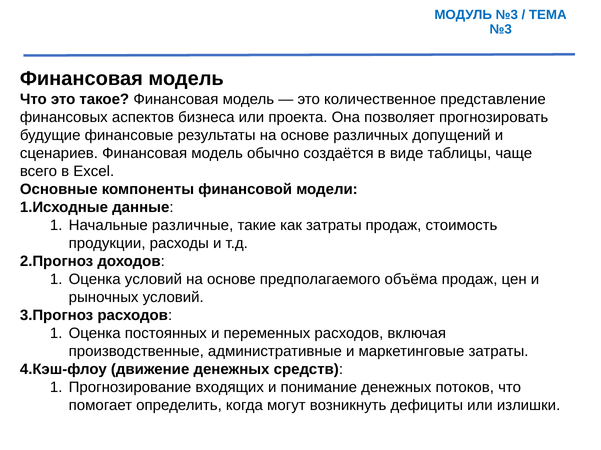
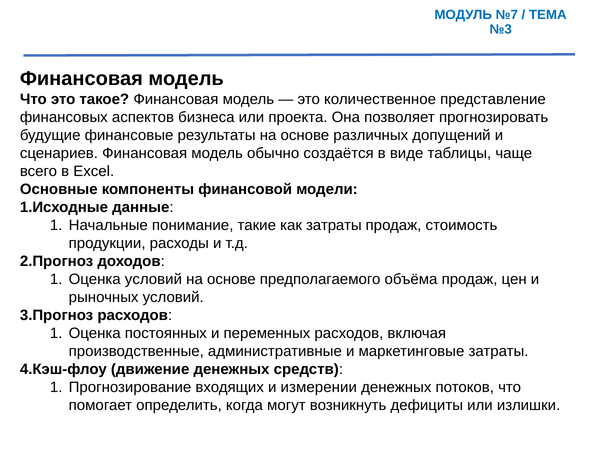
МОДУЛЬ №3: №3 -> №7
различные: различные -> понимание
понимание: понимание -> измерении
